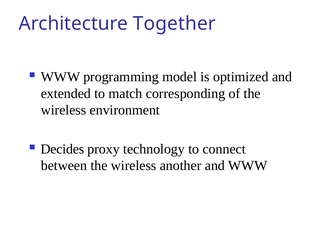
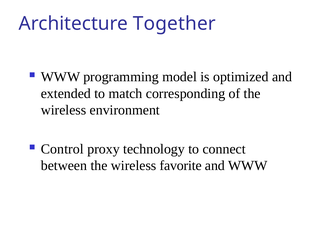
Decides: Decides -> Control
another: another -> favorite
